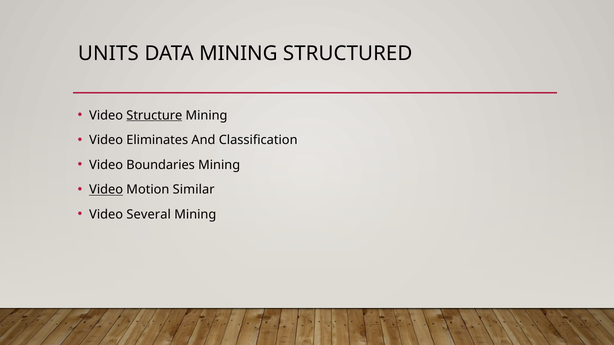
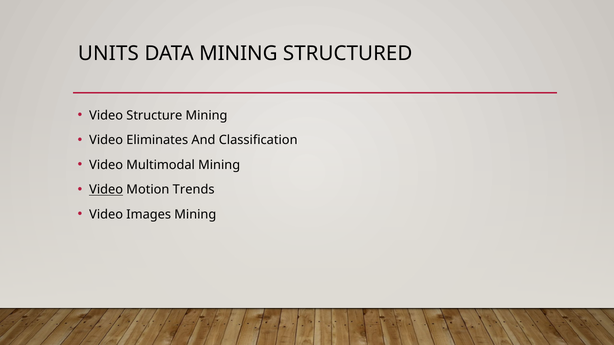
Structure underline: present -> none
Boundaries: Boundaries -> Multimodal
Similar: Similar -> Trends
Several: Several -> Images
